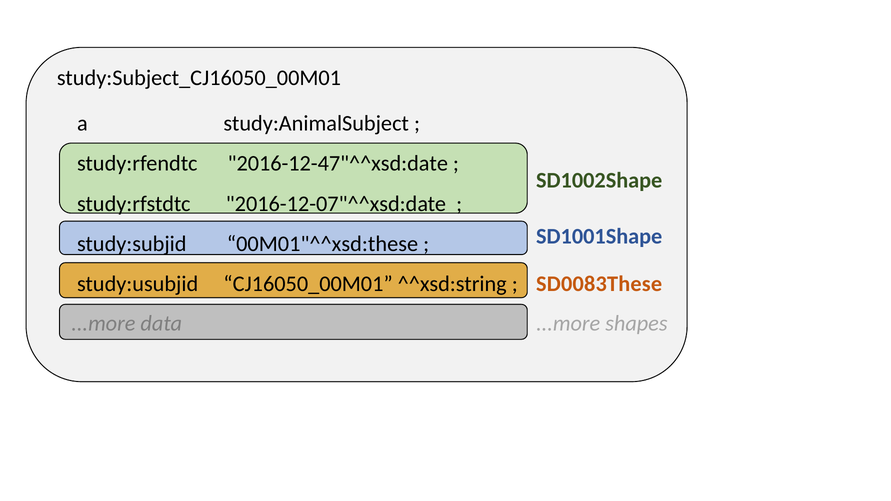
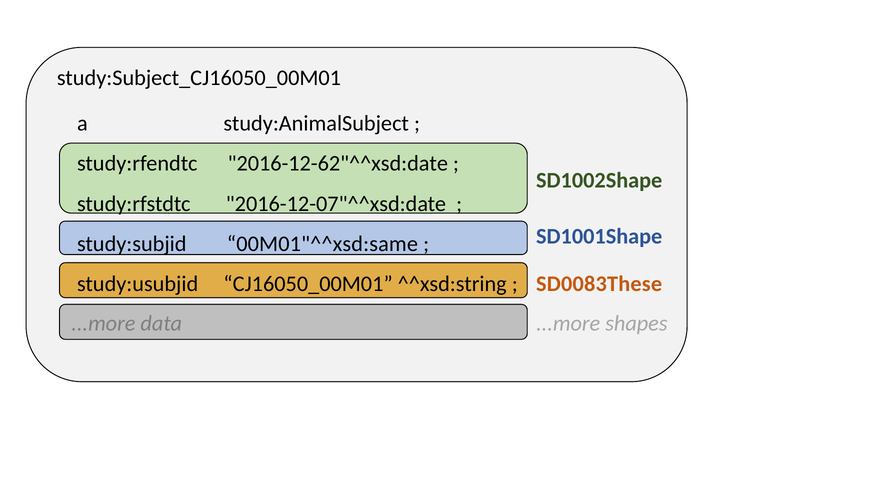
2016-12-47"^^xsd:date: 2016-12-47"^^xsd:date -> 2016-12-62"^^xsd:date
00M01"^^xsd:these: 00M01"^^xsd:these -> 00M01"^^xsd:same
